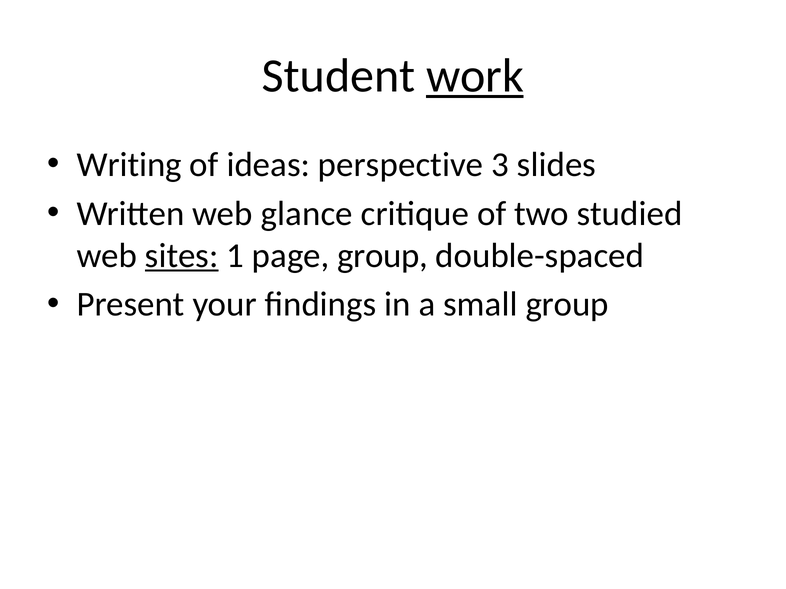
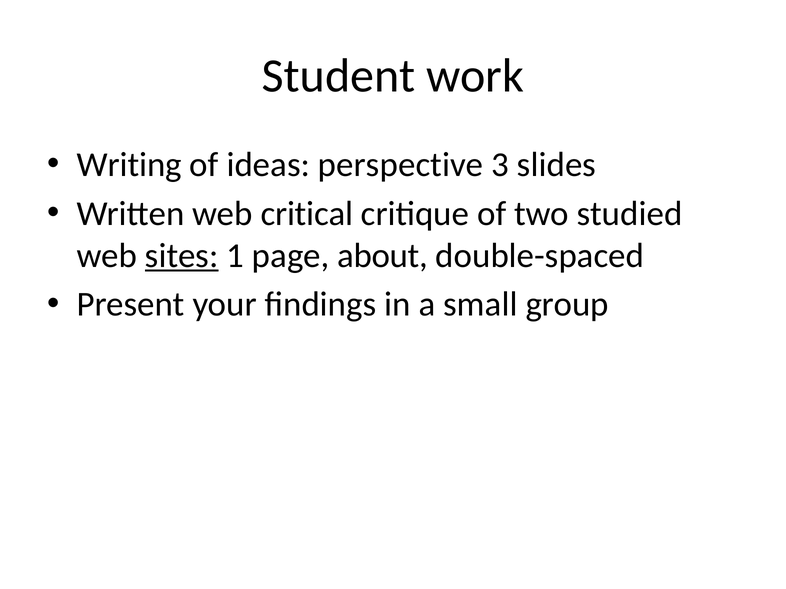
work underline: present -> none
glance: glance -> critical
page group: group -> about
